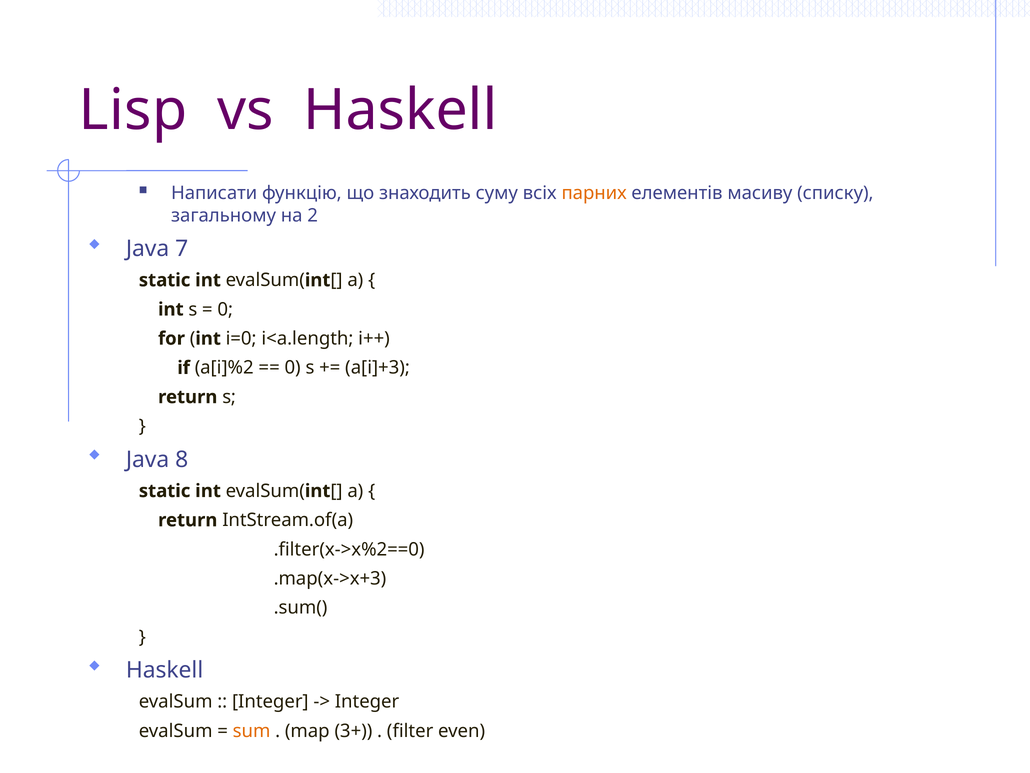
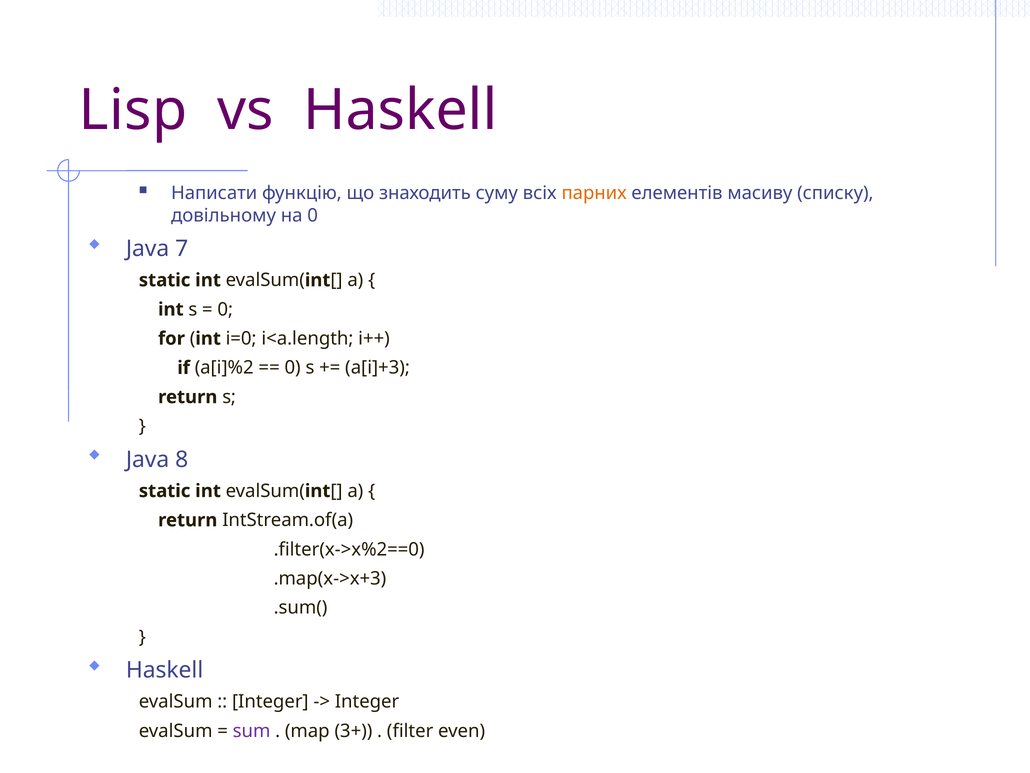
загальному: загальному -> довільному
на 2: 2 -> 0
sum colour: orange -> purple
